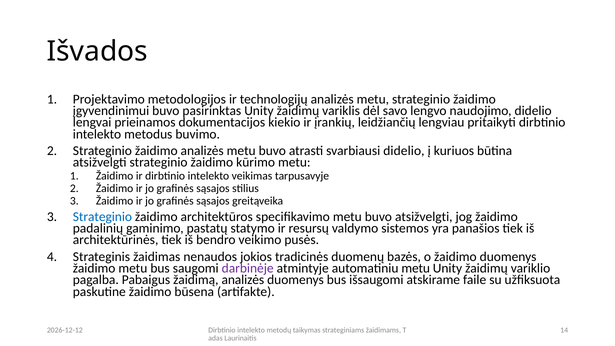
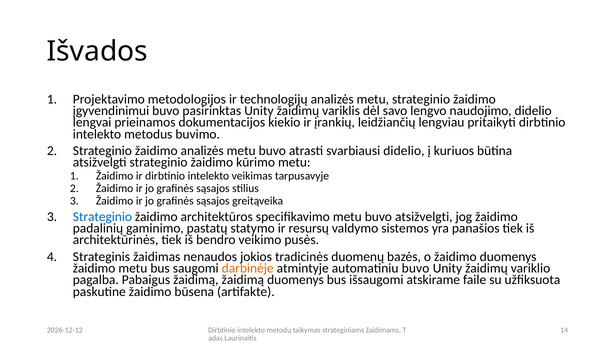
darbinėje colour: purple -> orange
automatiniu metu: metu -> buvo
žaidimą analizės: analizės -> žaidimą
